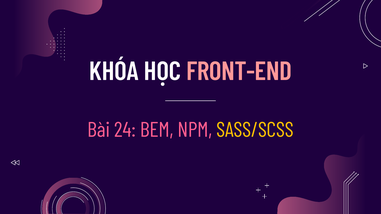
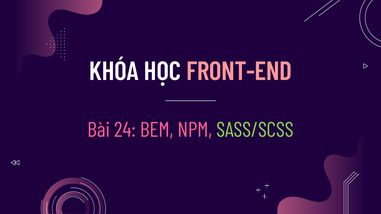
SASS/SCSS colour: yellow -> light green
